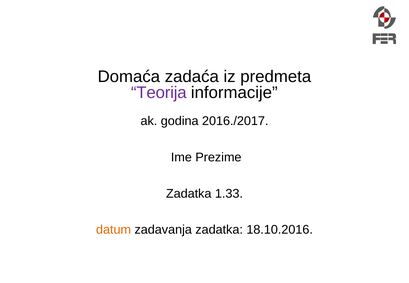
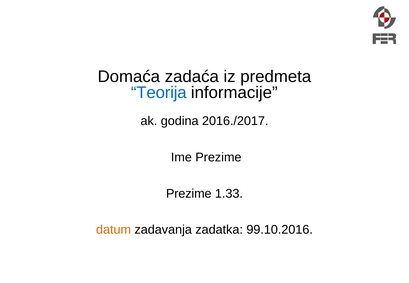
Teorija colour: purple -> blue
Zadatka at (189, 194): Zadatka -> Prezime
18.10.2016: 18.10.2016 -> 99.10.2016
